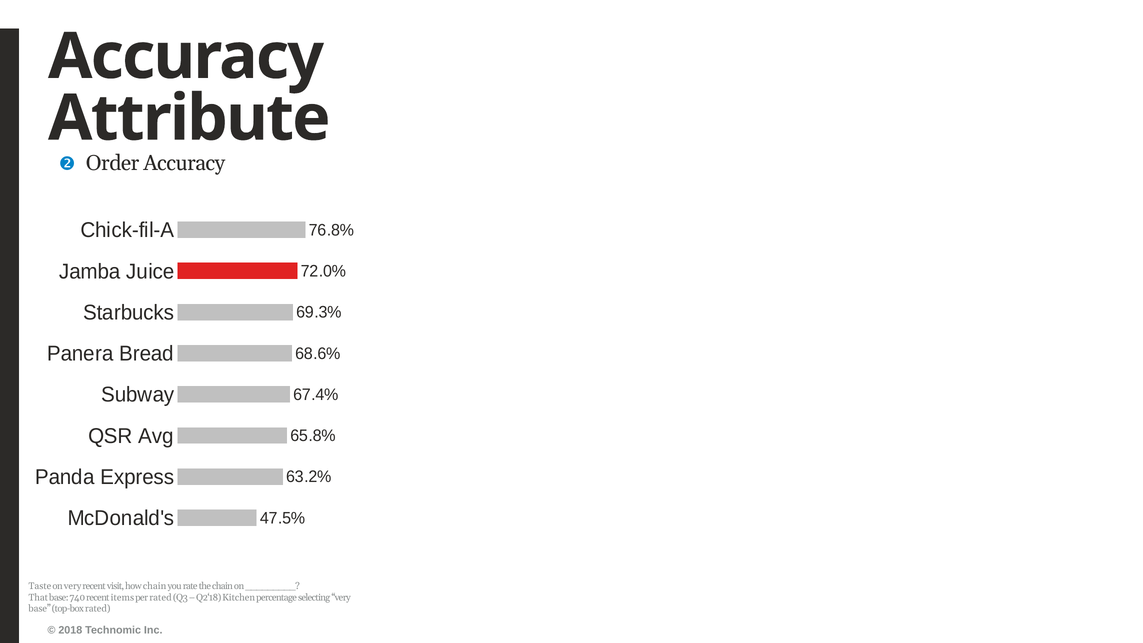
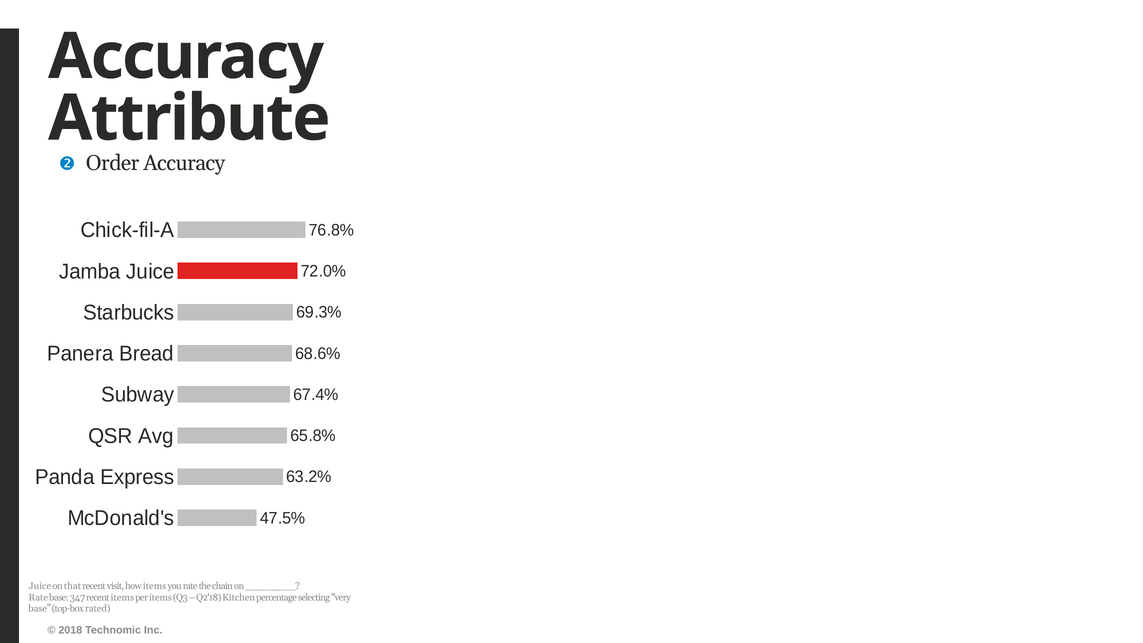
Taste at (40, 586): Taste -> Juice
on very: very -> that
how chain: chain -> items
That at (38, 597): That -> Rate
740: 740 -> 347
per rated: rated -> items
